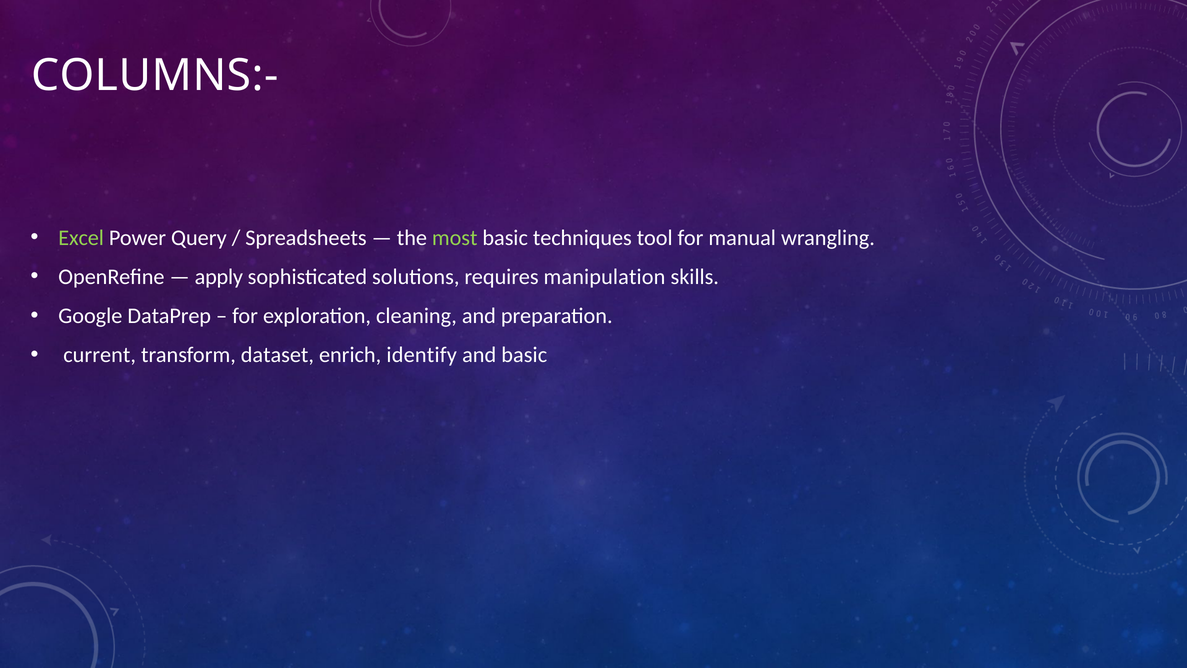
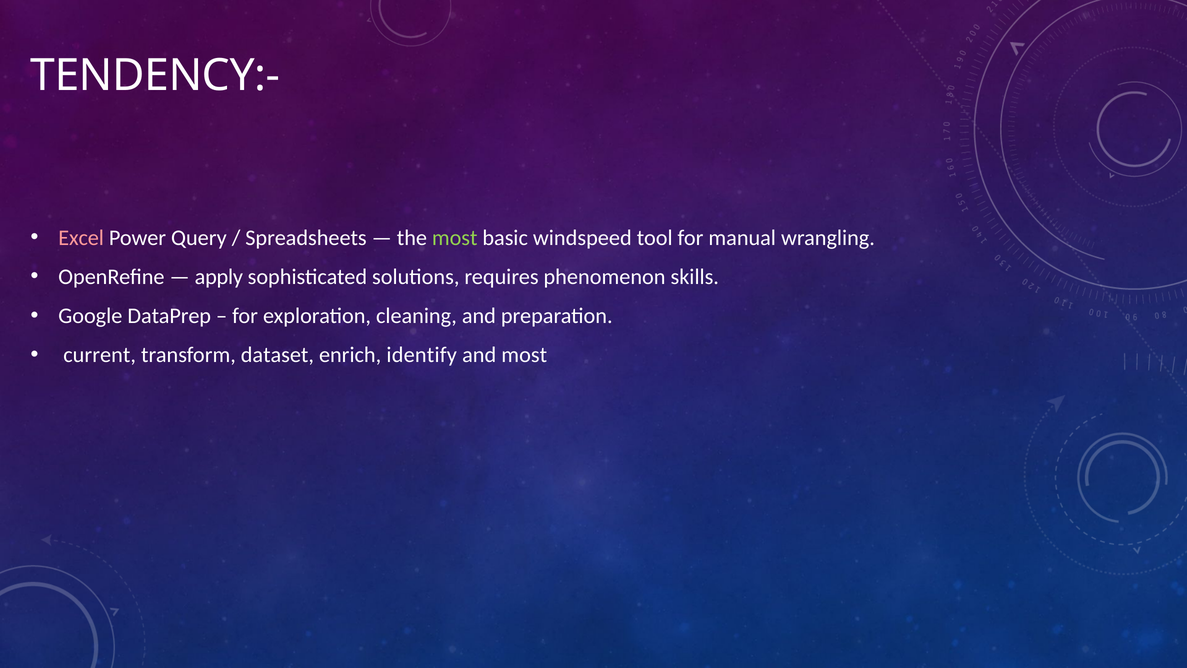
COLUMNS:-: COLUMNS:- -> TENDENCY:-
Excel colour: light green -> pink
techniques: techniques -> windspeed
manipulation: manipulation -> phenomenon
and basic: basic -> most
